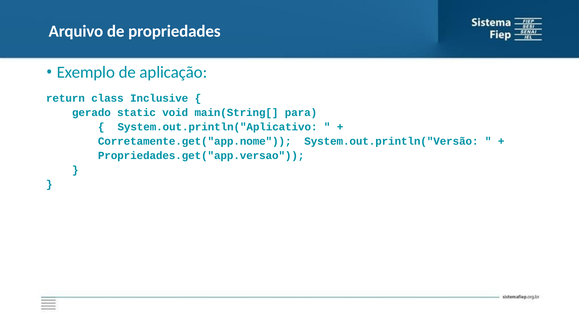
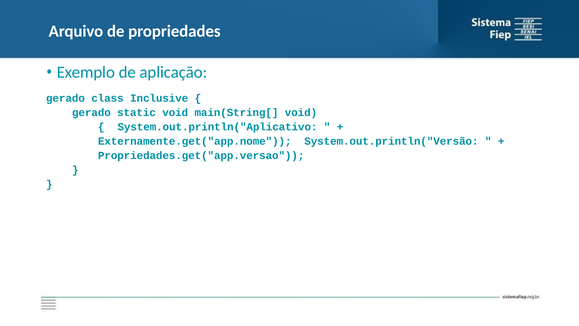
return at (65, 98): return -> gerado
main(String[ para: para -> void
Corretamente.get("app.nome: Corretamente.get("app.nome -> Externamente.get("app.nome
